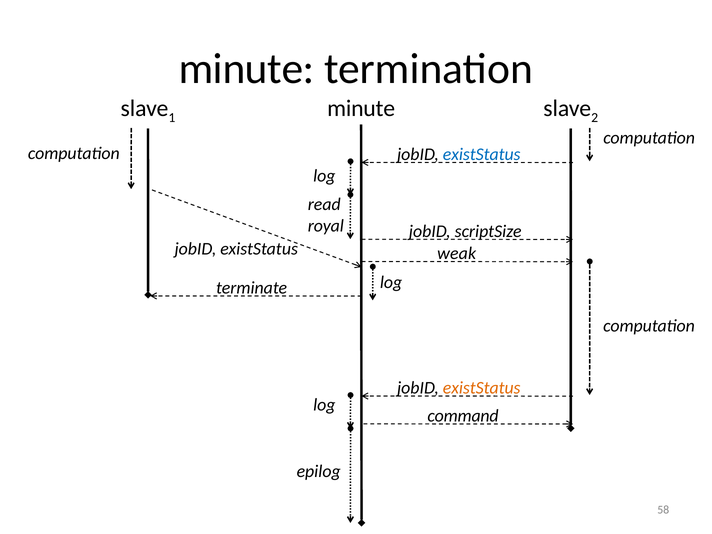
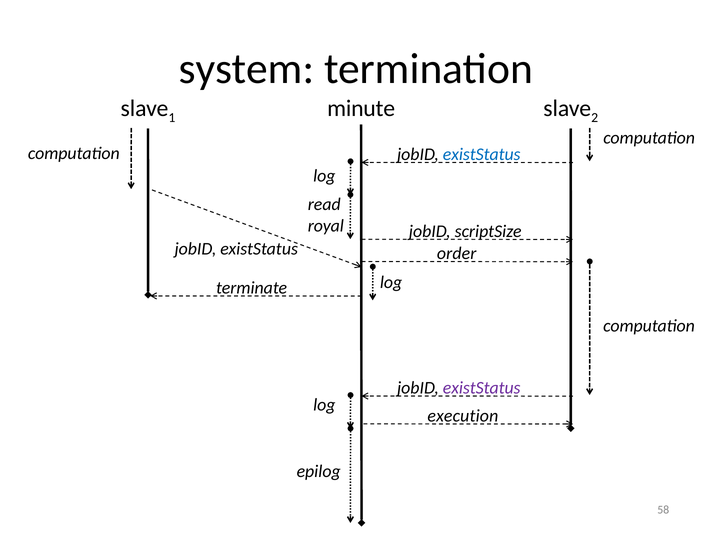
minute at (247, 69): minute -> system
weak: weak -> order
existStatus at (482, 388) colour: orange -> purple
command: command -> execution
